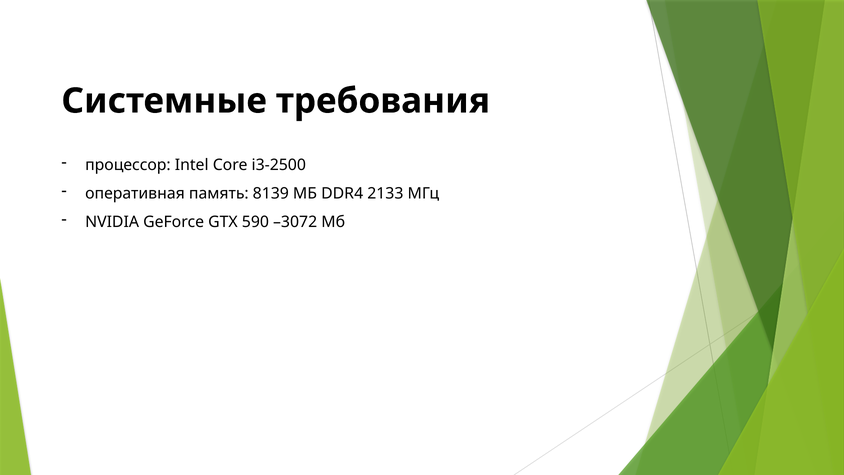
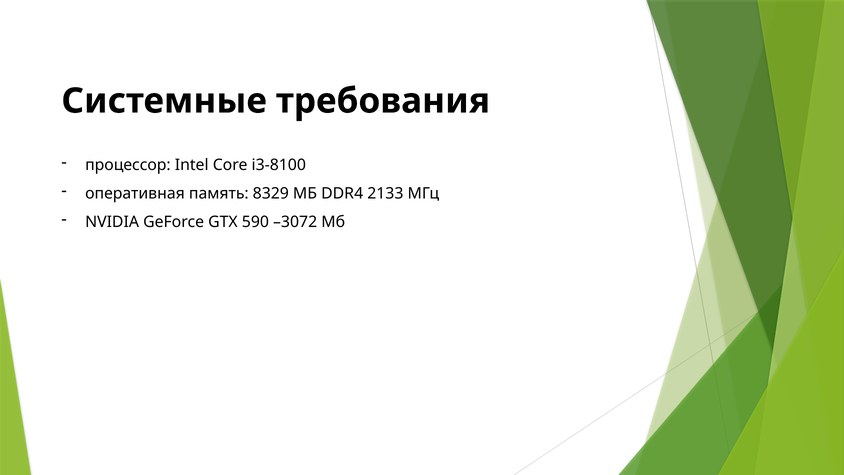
i3-2500: i3-2500 -> i3-8100
8139: 8139 -> 8329
